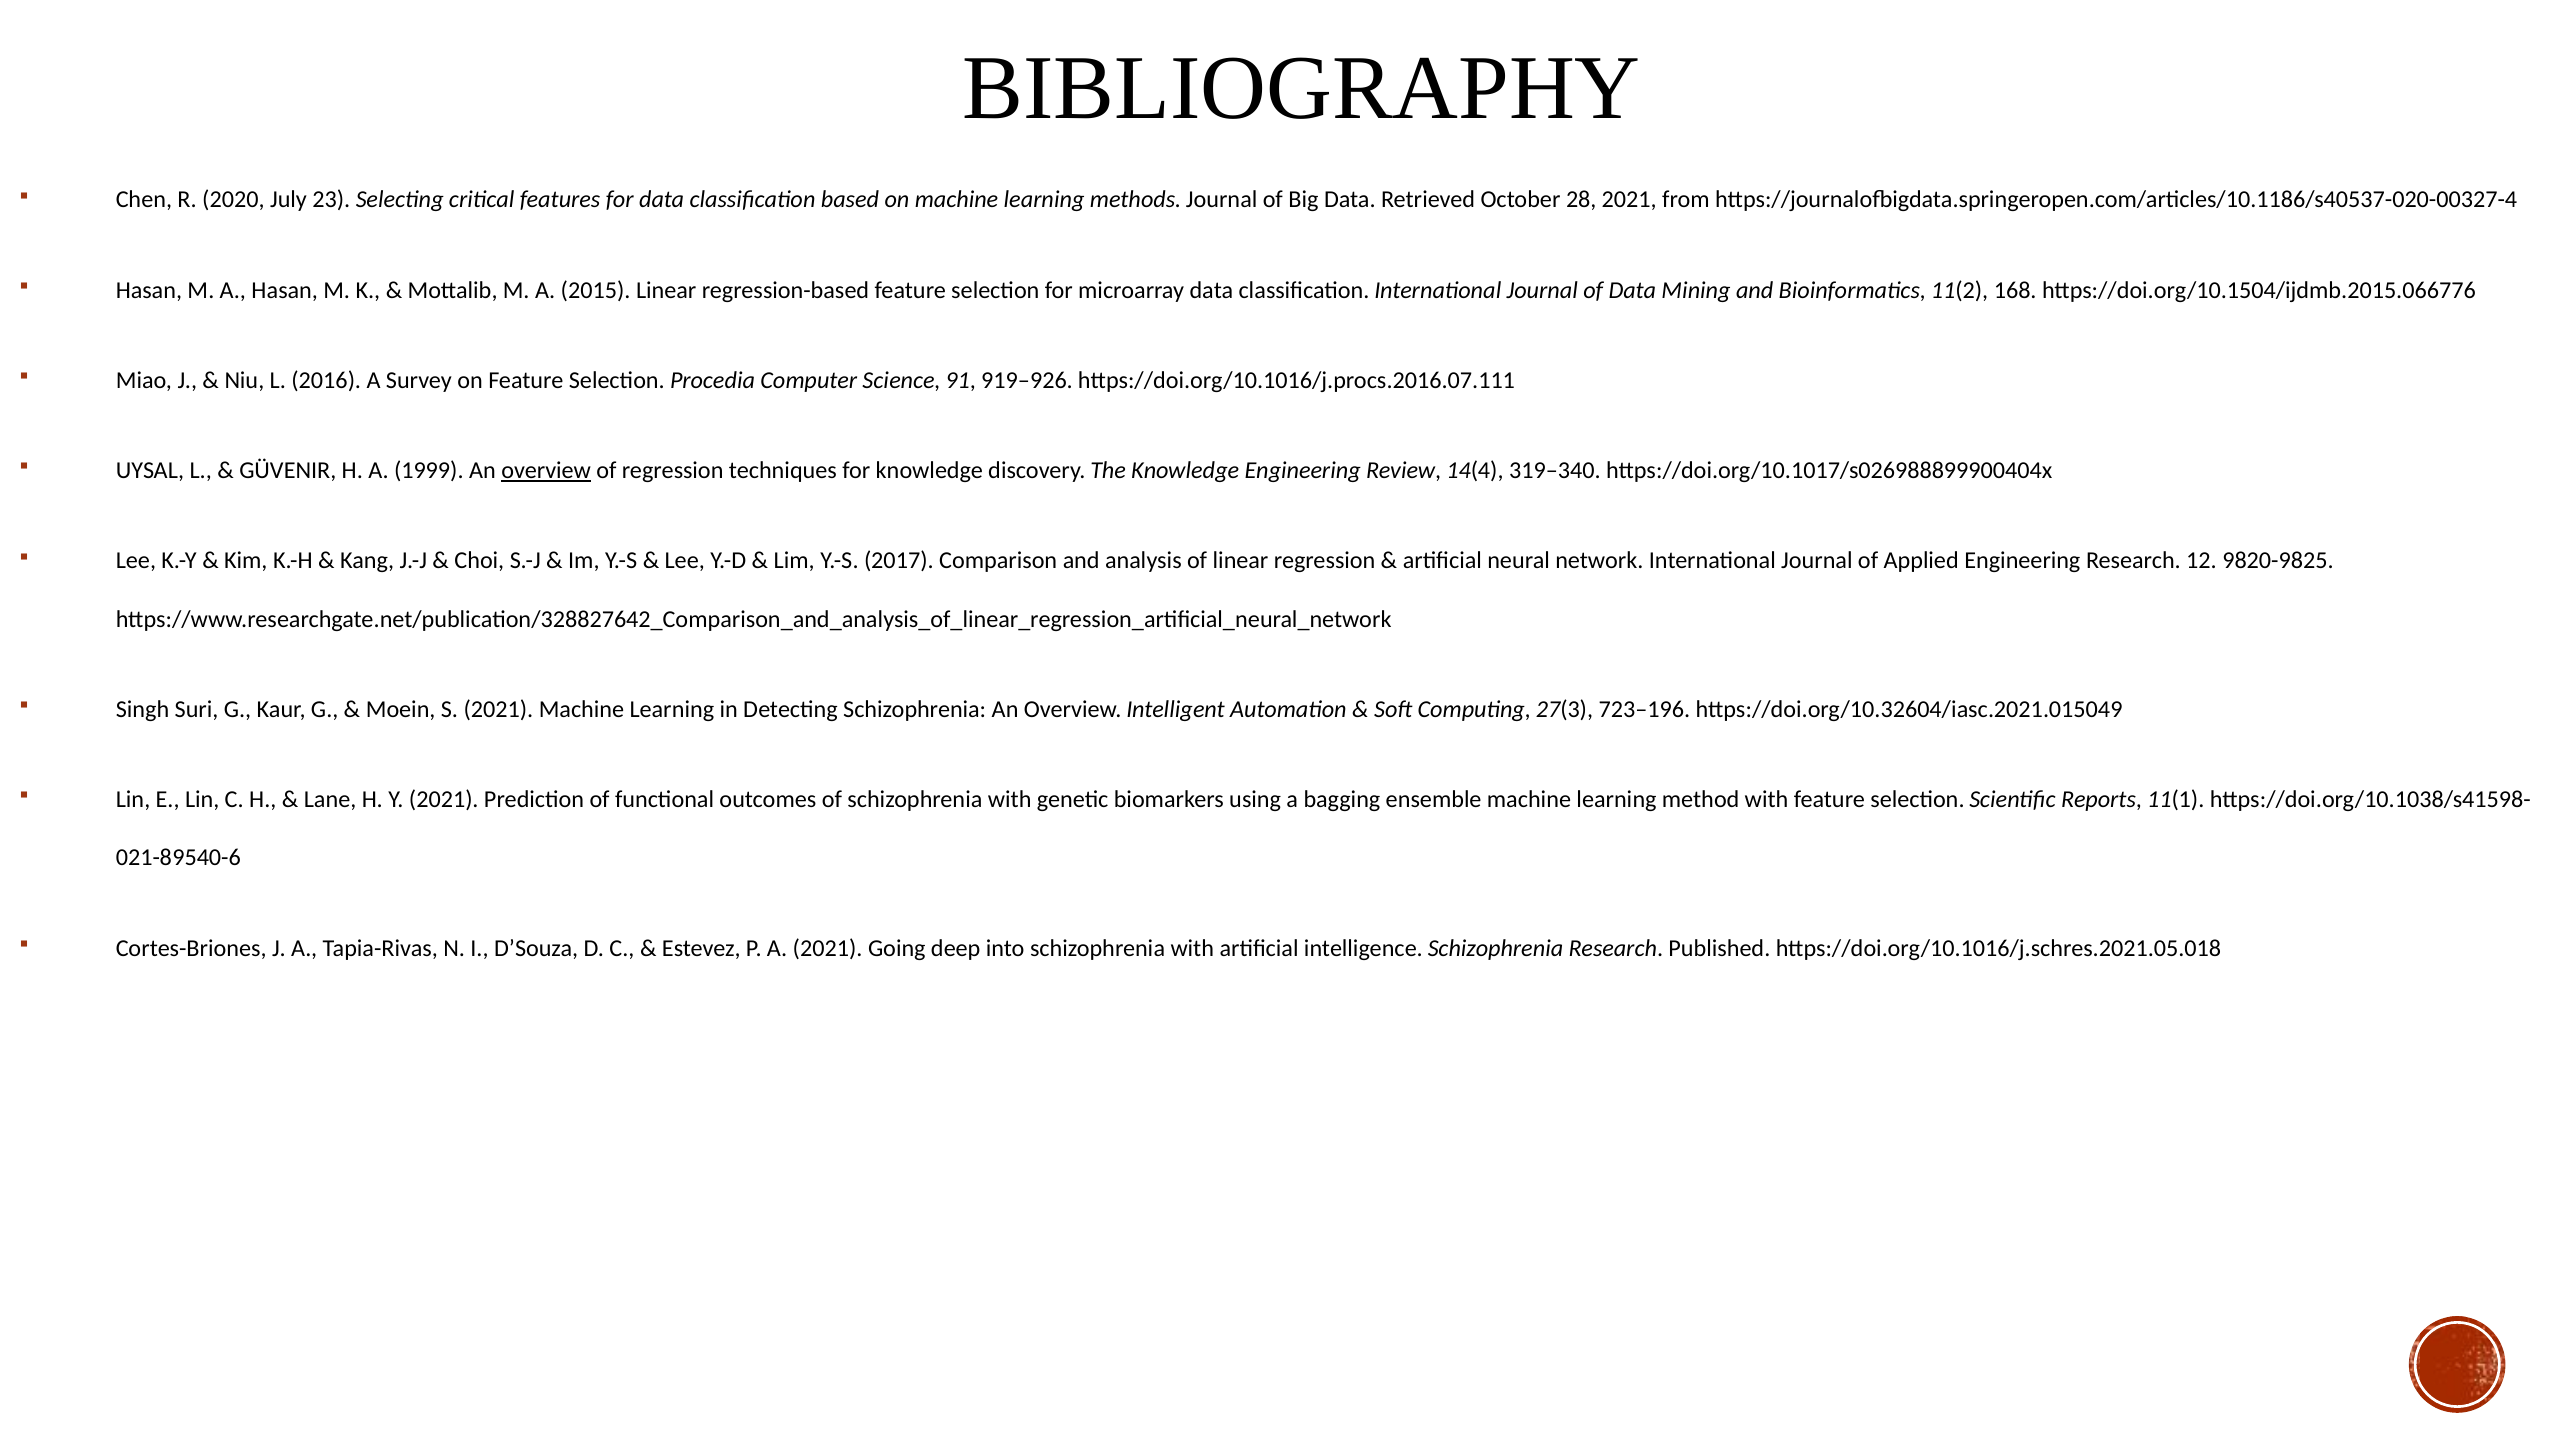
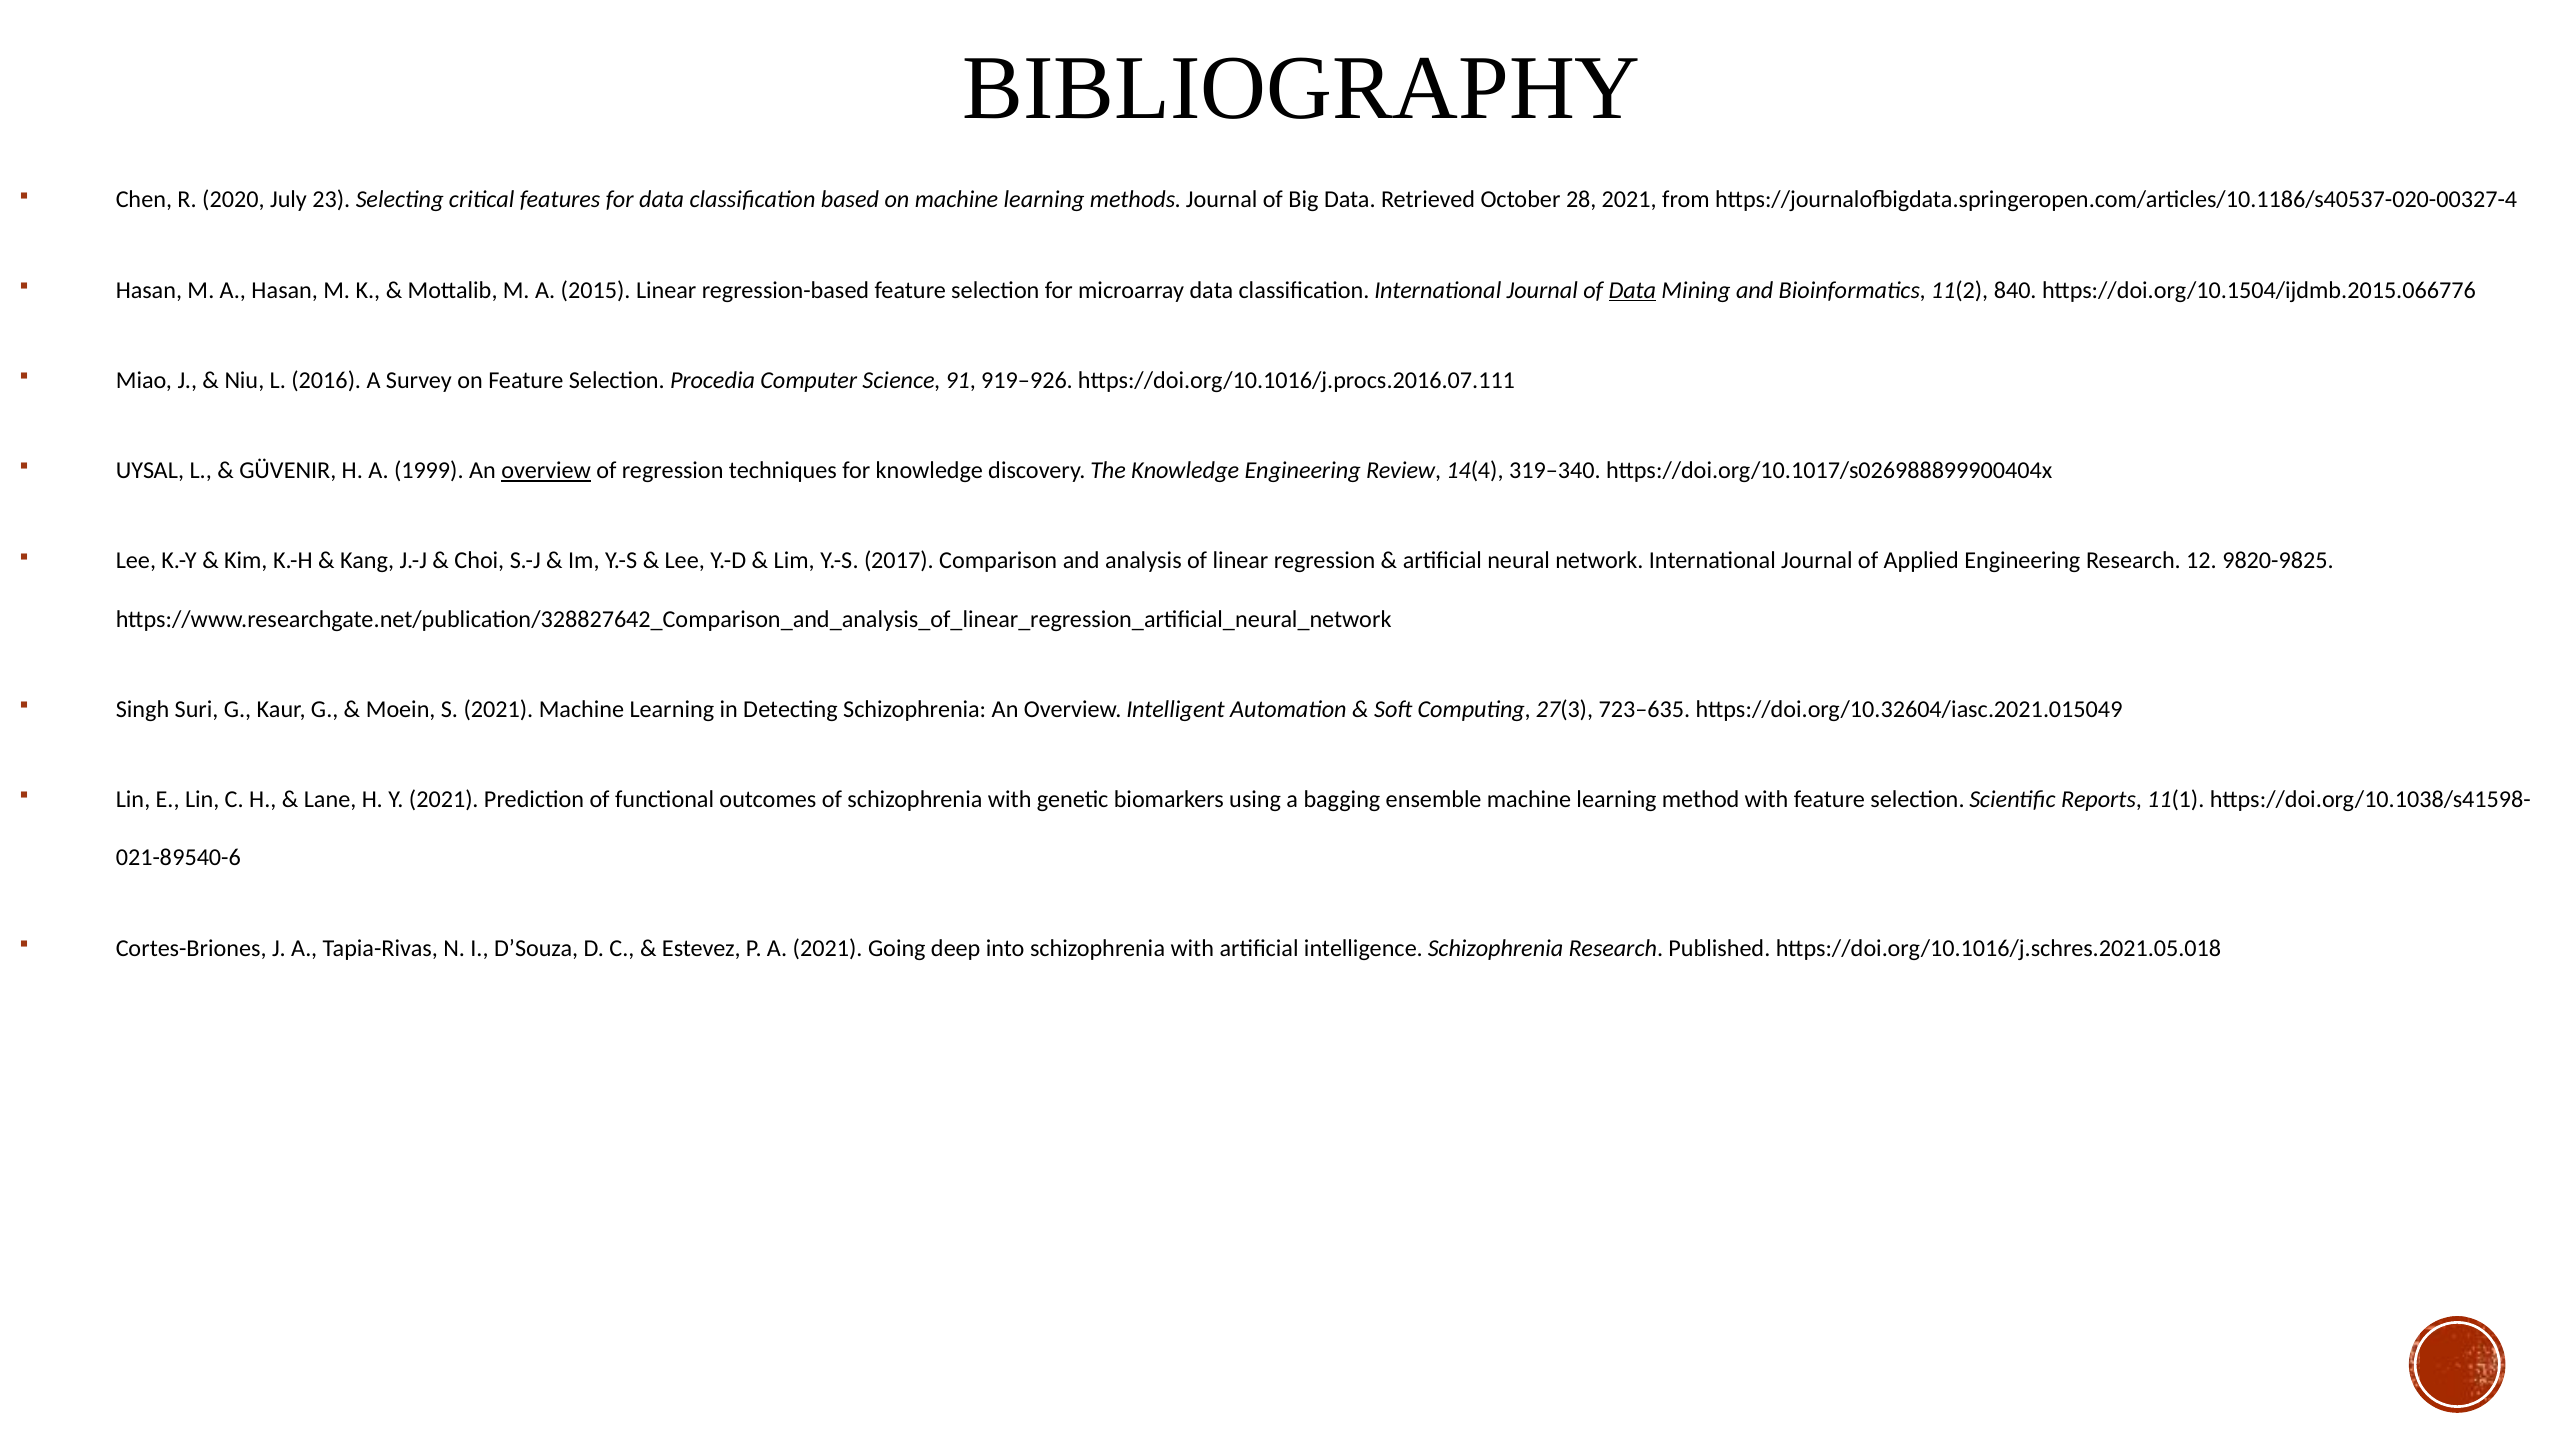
Data at (1632, 290) underline: none -> present
168: 168 -> 840
723–196: 723–196 -> 723–635
